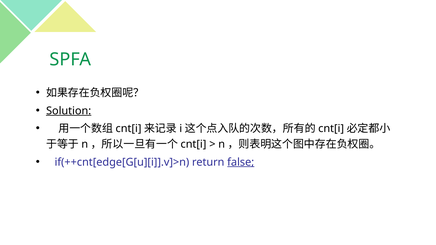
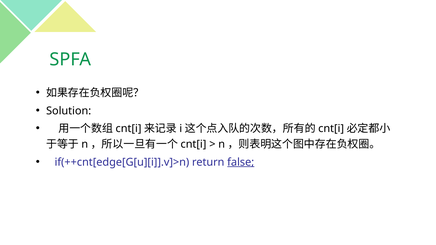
Solution underline: present -> none
